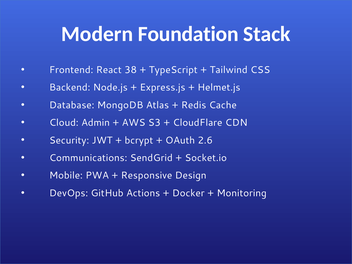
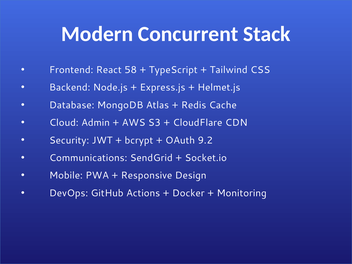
Foundation: Foundation -> Concurrent
38: 38 -> 58
2.6: 2.6 -> 9.2
